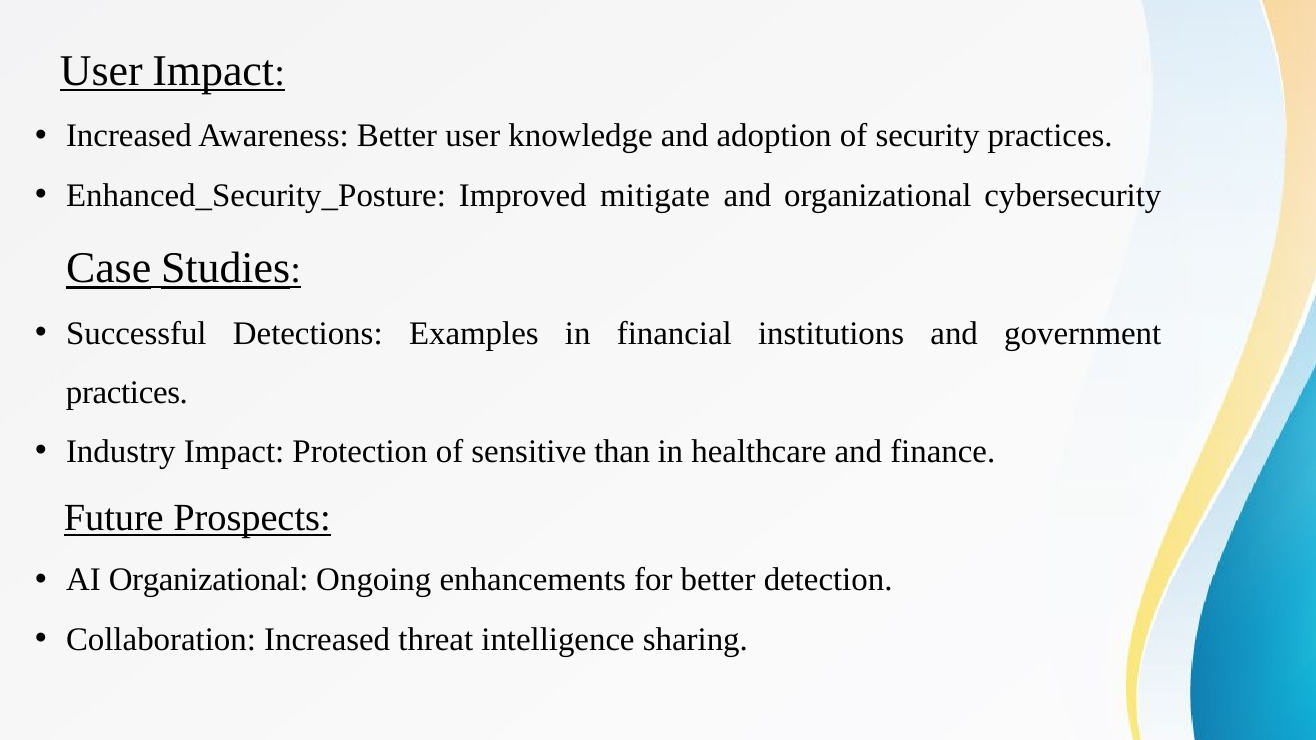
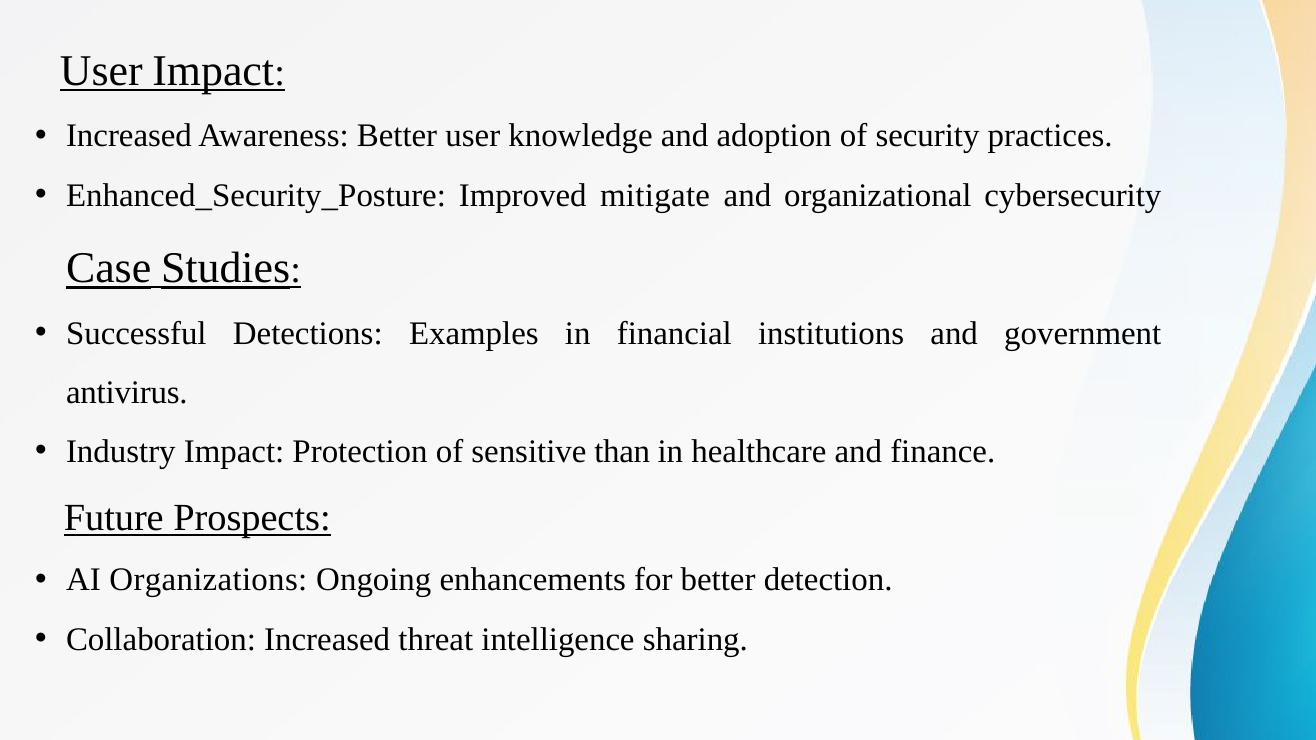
practices at (127, 393): practices -> antivirus
AI Organizational: Organizational -> Organizations
